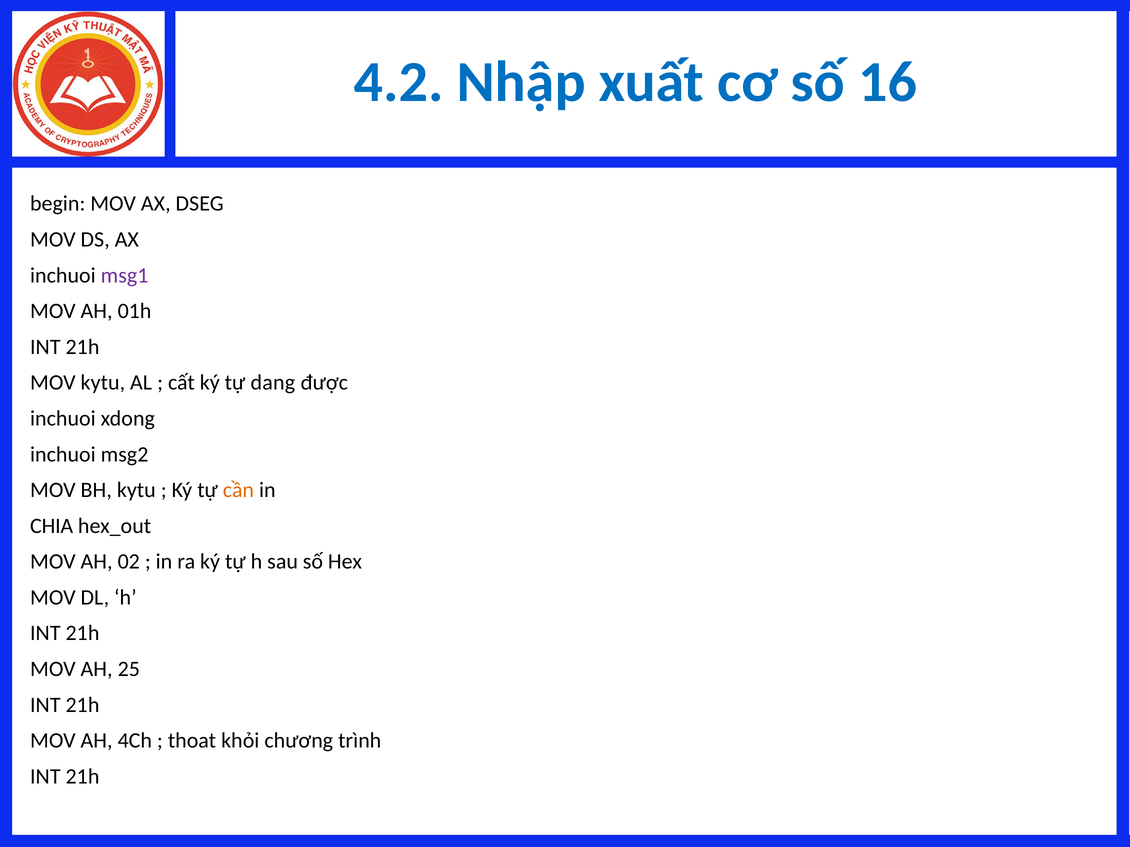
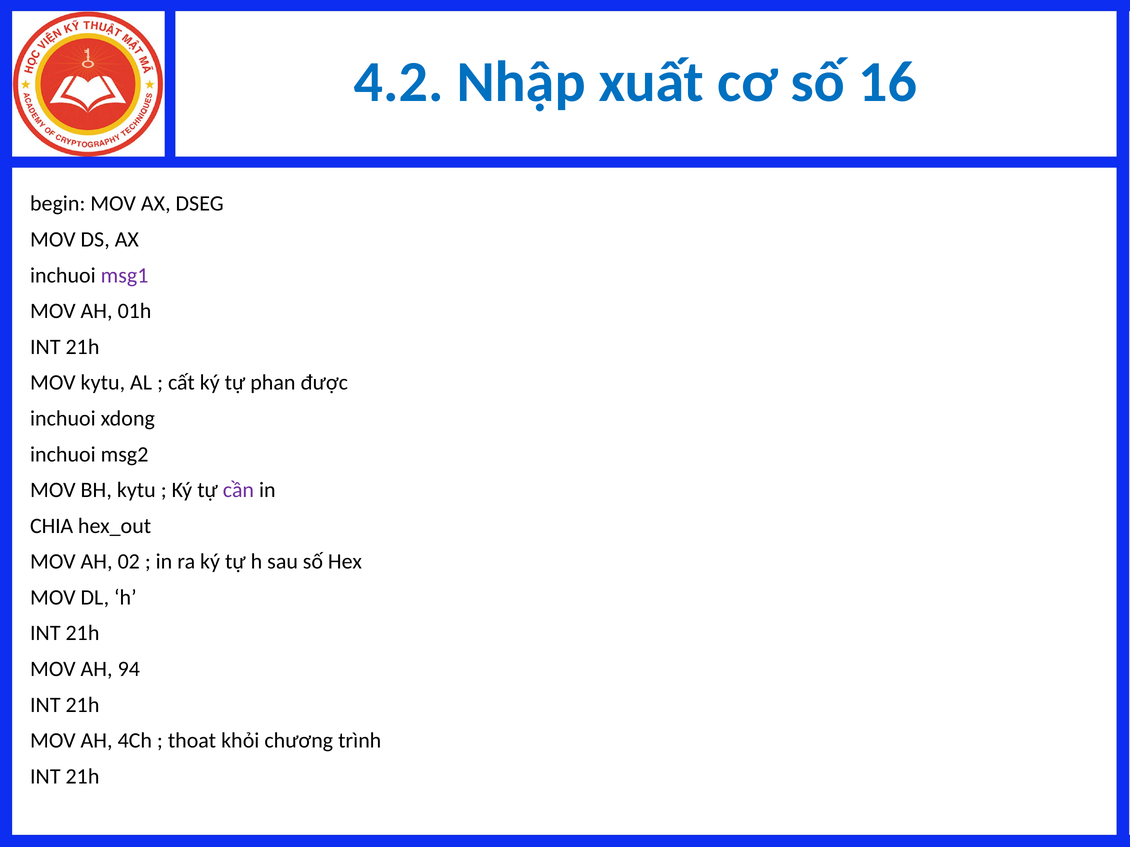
dang: dang -> phan
cần colour: orange -> purple
25: 25 -> 94
